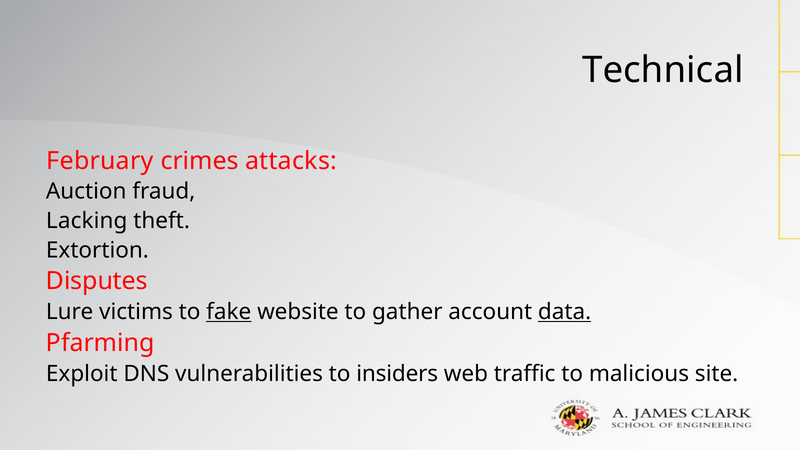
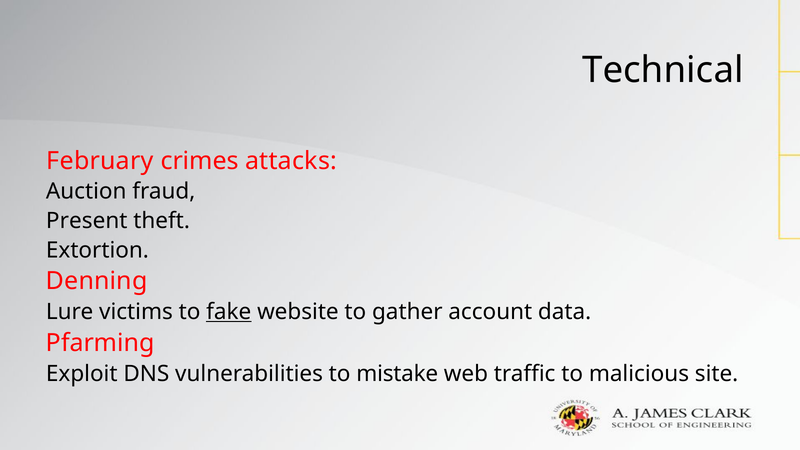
Lacking: Lacking -> Present
Disputes: Disputes -> Denning
data underline: present -> none
insiders: insiders -> mistake
